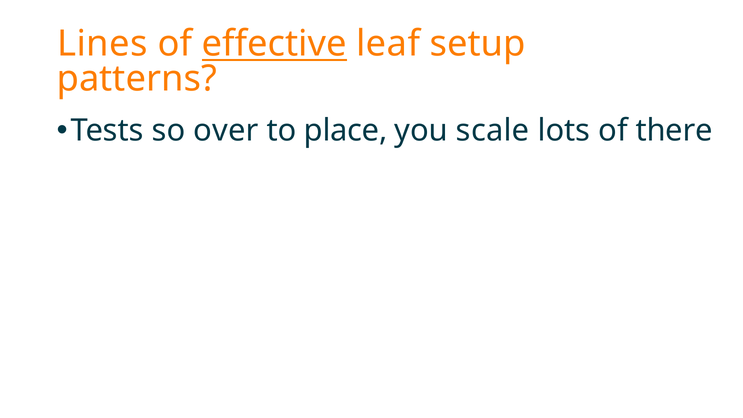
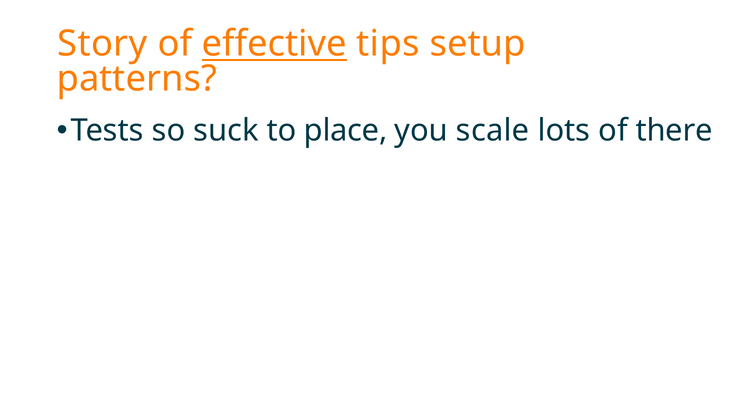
Lines: Lines -> Story
leaf: leaf -> tips
over: over -> suck
